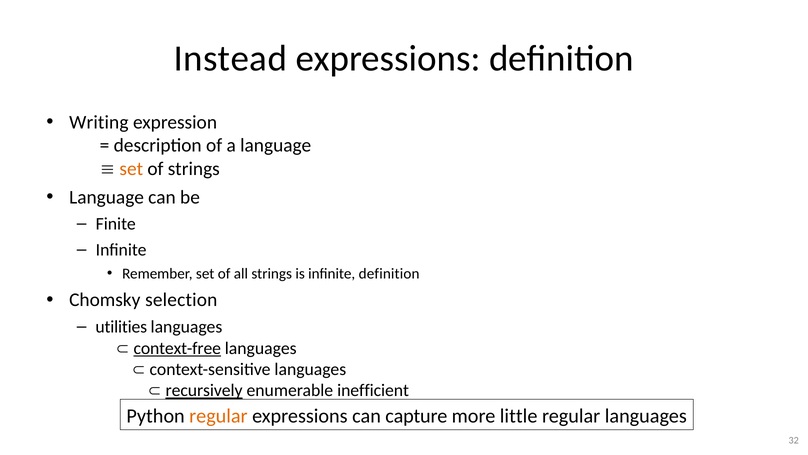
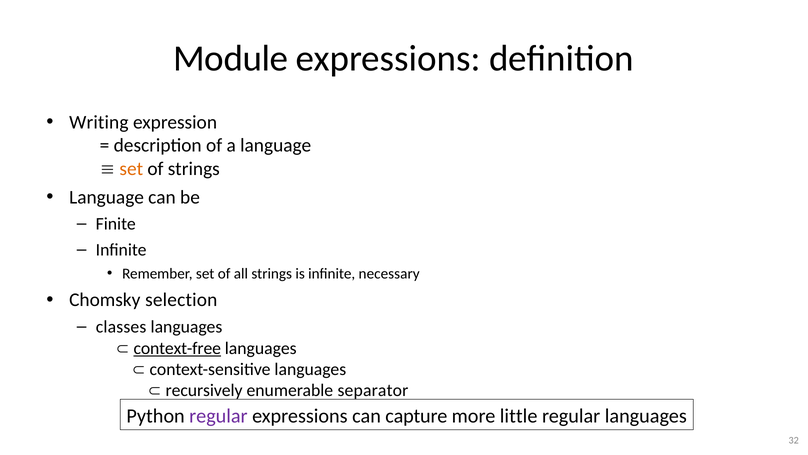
Instead: Instead -> Module
infinite definition: definition -> necessary
utilities: utilities -> classes
recursively underline: present -> none
inefficient: inefficient -> separator
regular at (218, 416) colour: orange -> purple
